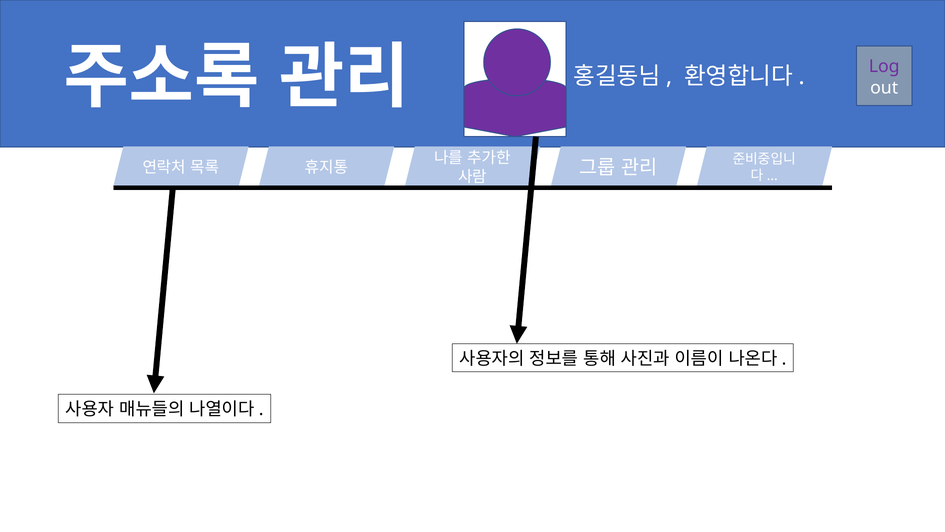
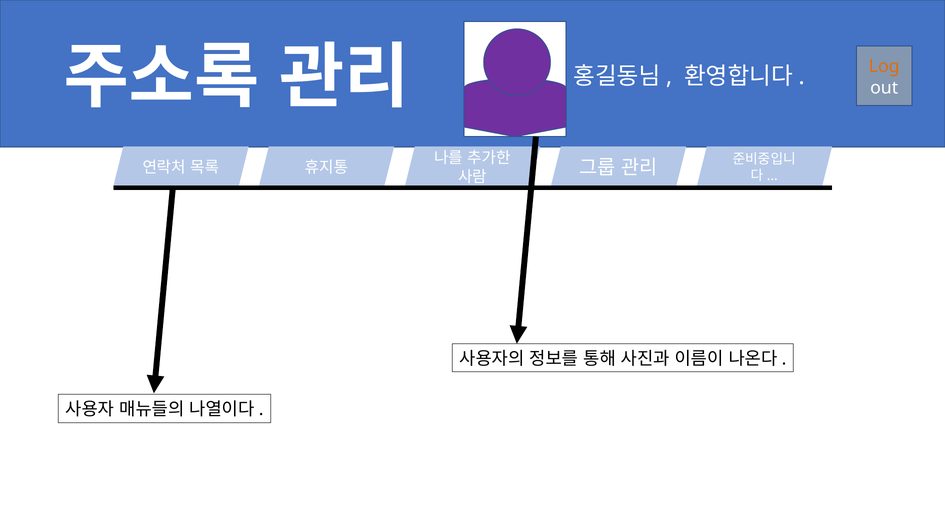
Log colour: purple -> orange
